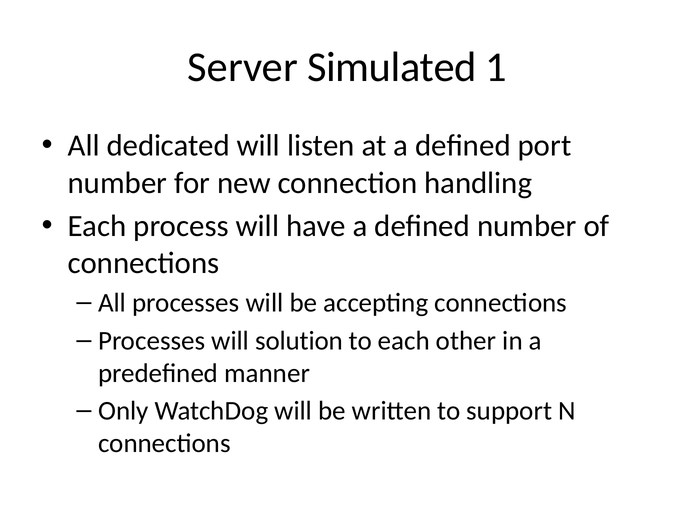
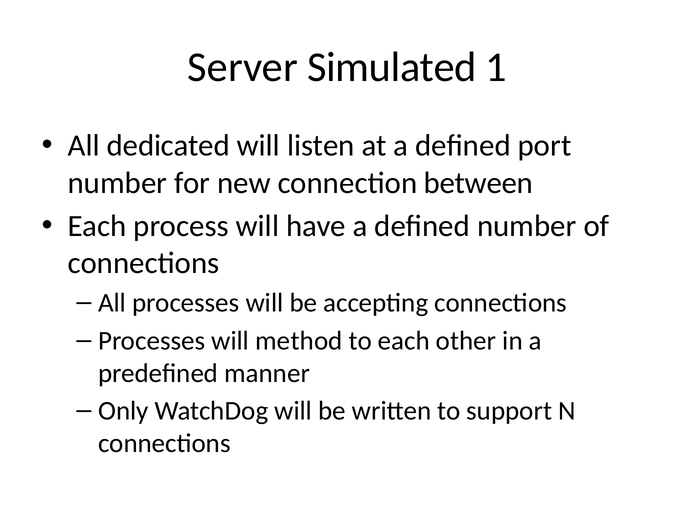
handling: handling -> between
solution: solution -> method
